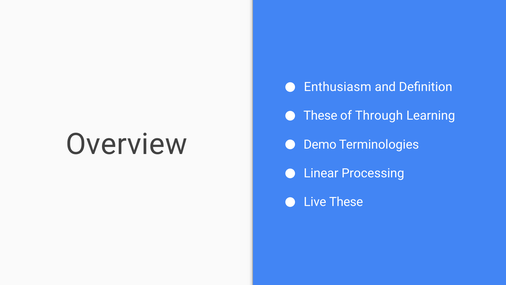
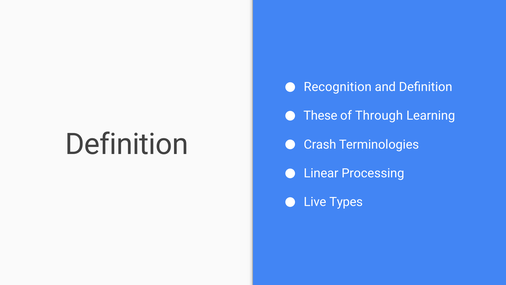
Enthusiasm: Enthusiasm -> Recognition
Overview at (126, 144): Overview -> Definition
Demo: Demo -> Crash
Live These: These -> Types
